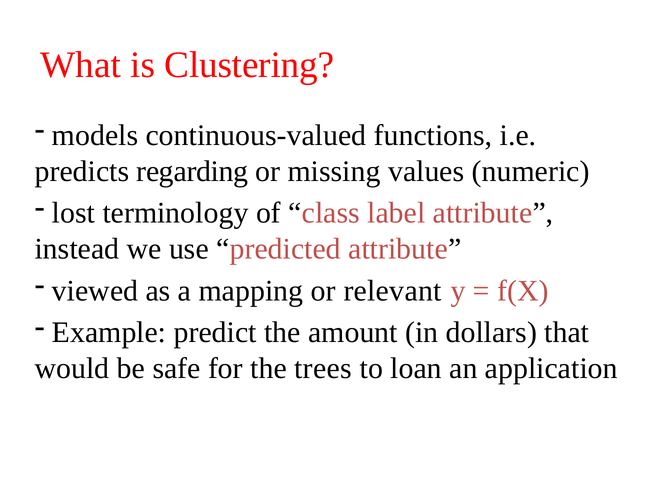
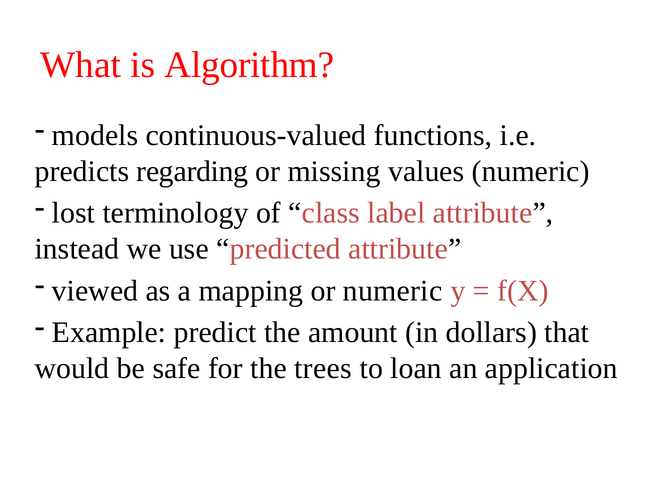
Clustering: Clustering -> Algorithm
or relevant: relevant -> numeric
